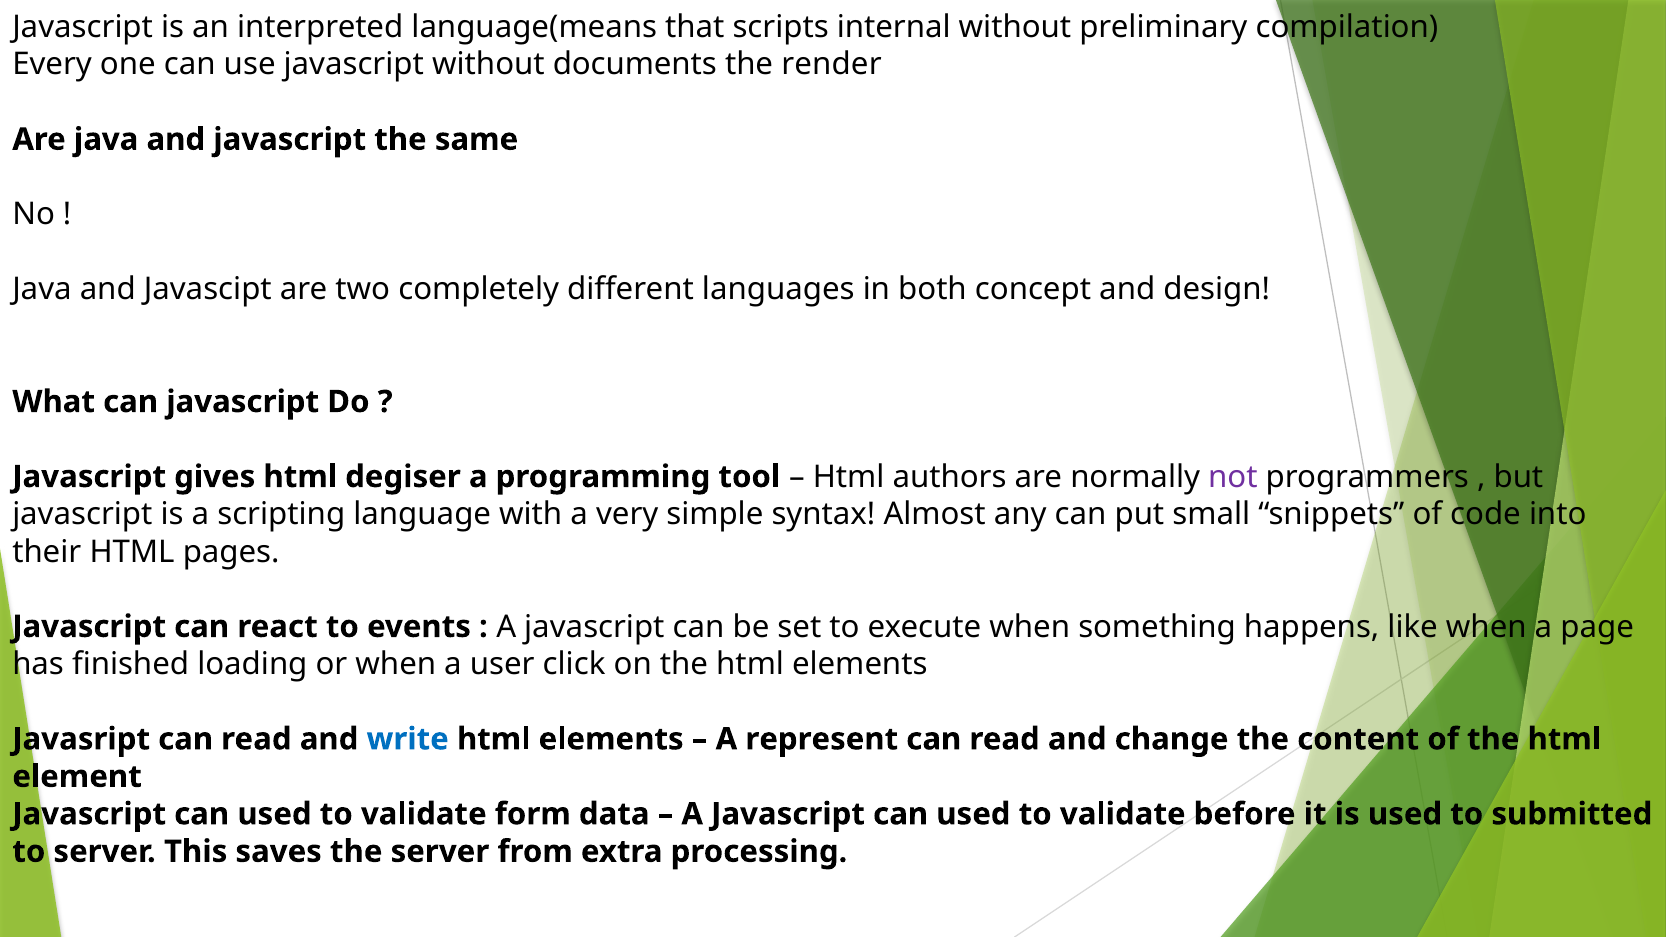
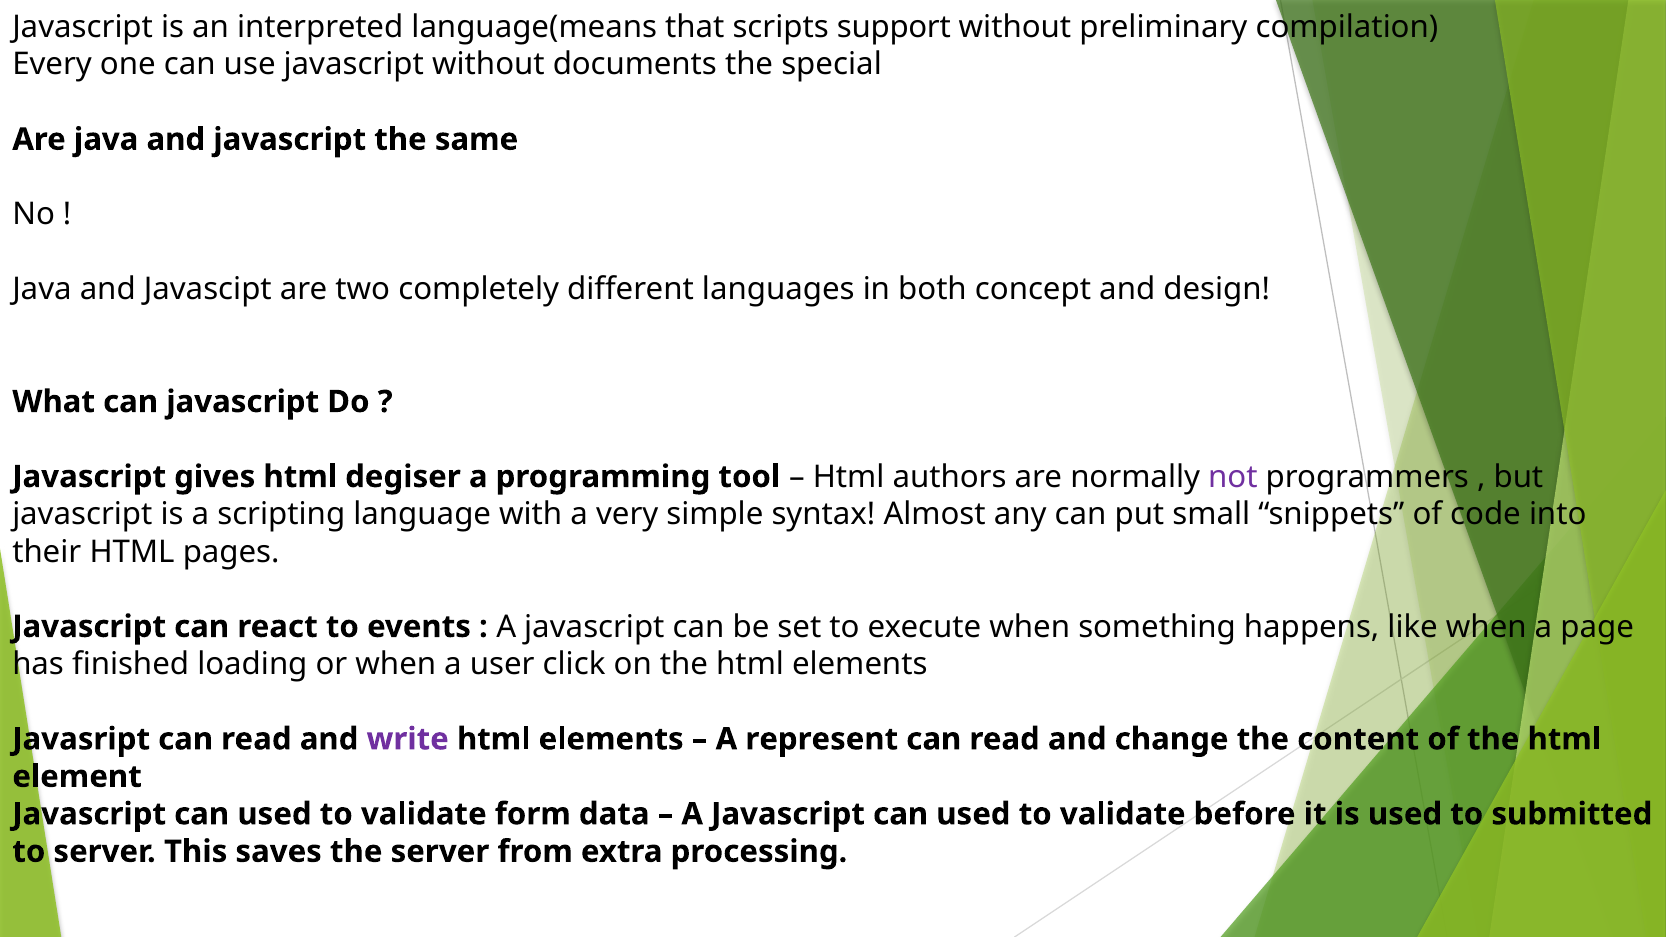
internal: internal -> support
render: render -> special
write colour: blue -> purple
